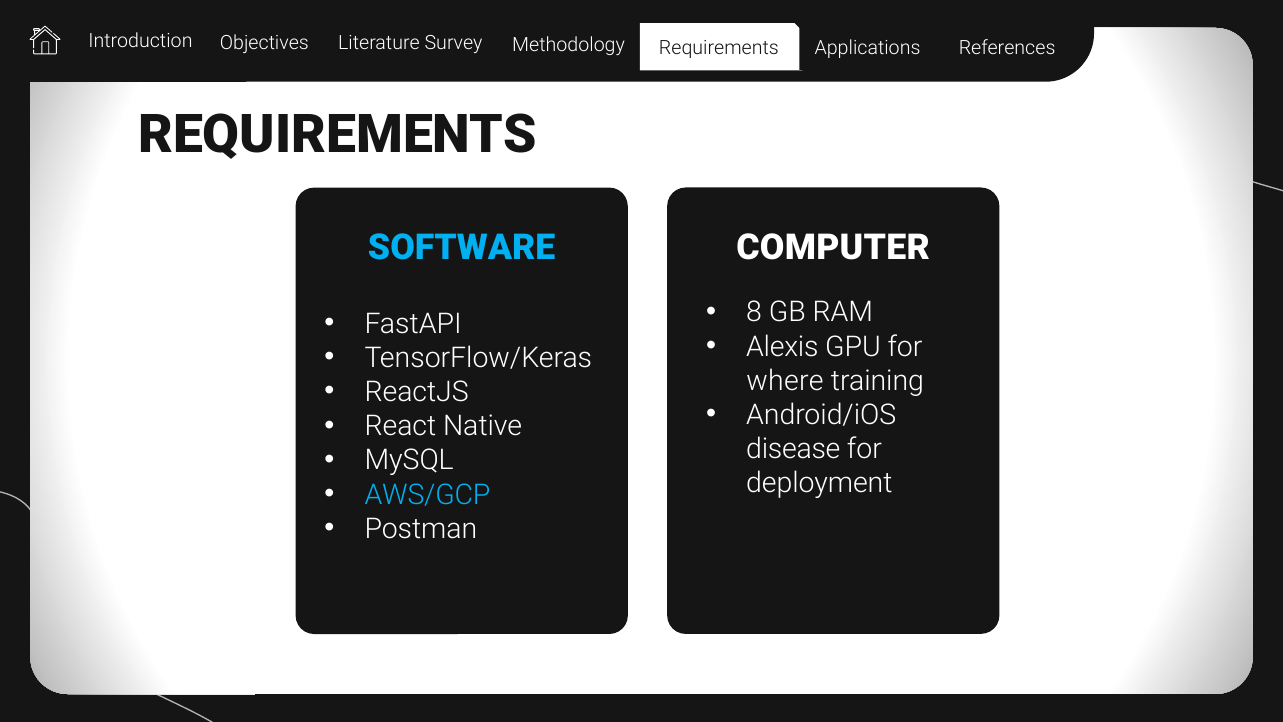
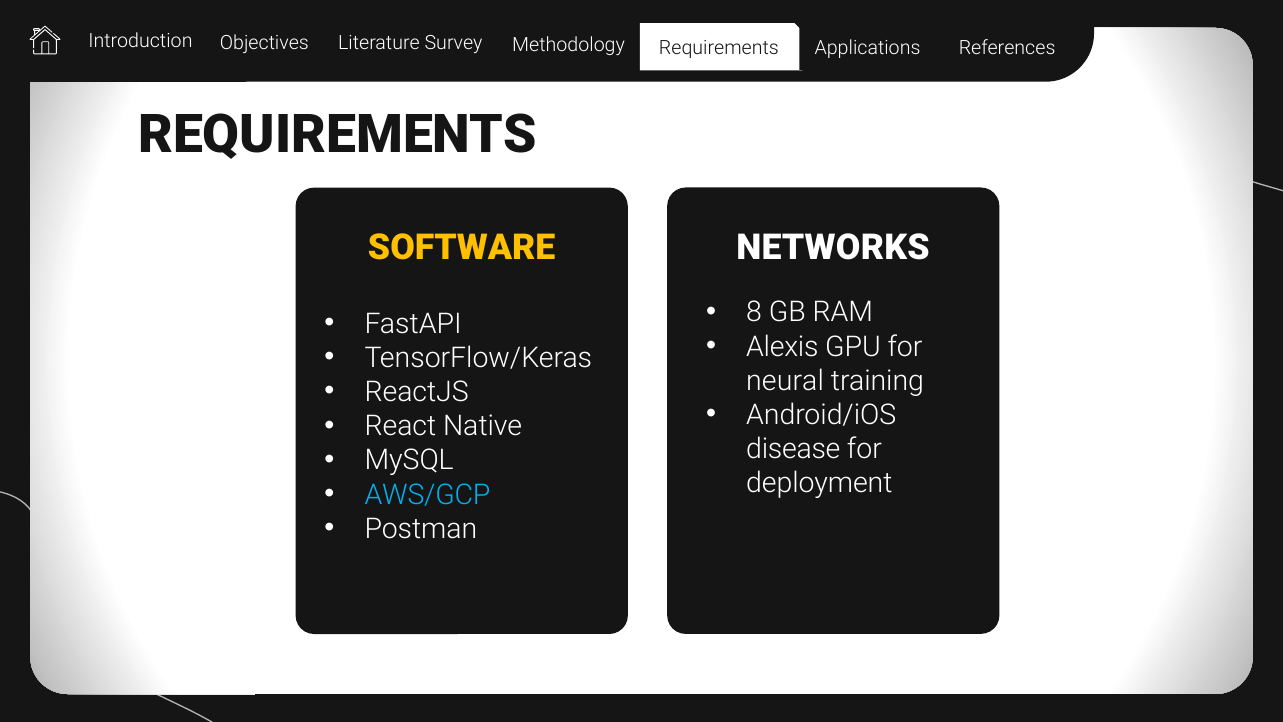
SOFTWARE colour: light blue -> yellow
COMPUTER: COMPUTER -> NETWORKS
where: where -> neural
